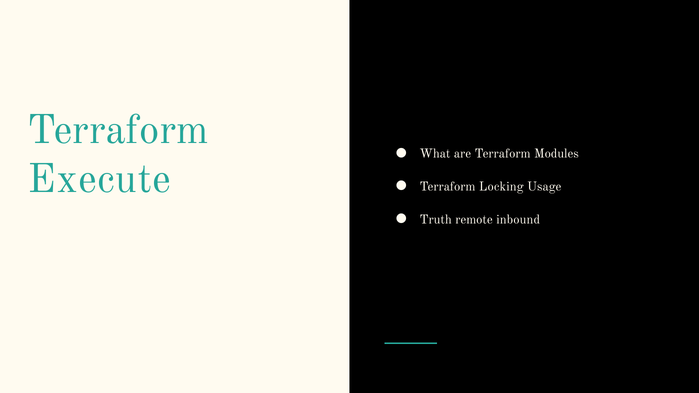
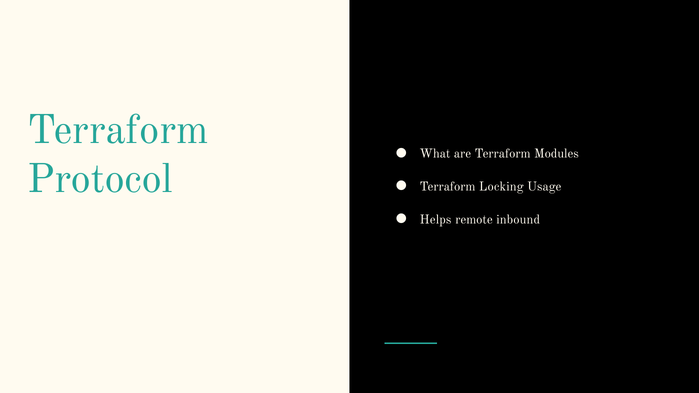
Execute: Execute -> Protocol
Truth: Truth -> Helps
